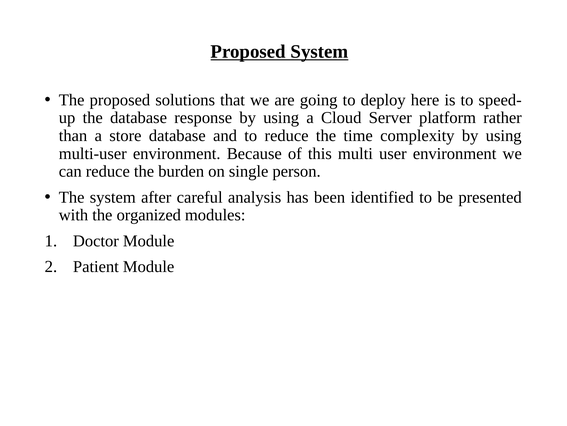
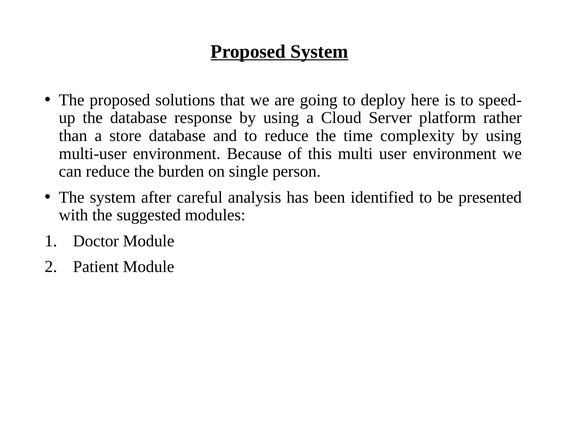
organized: organized -> suggested
